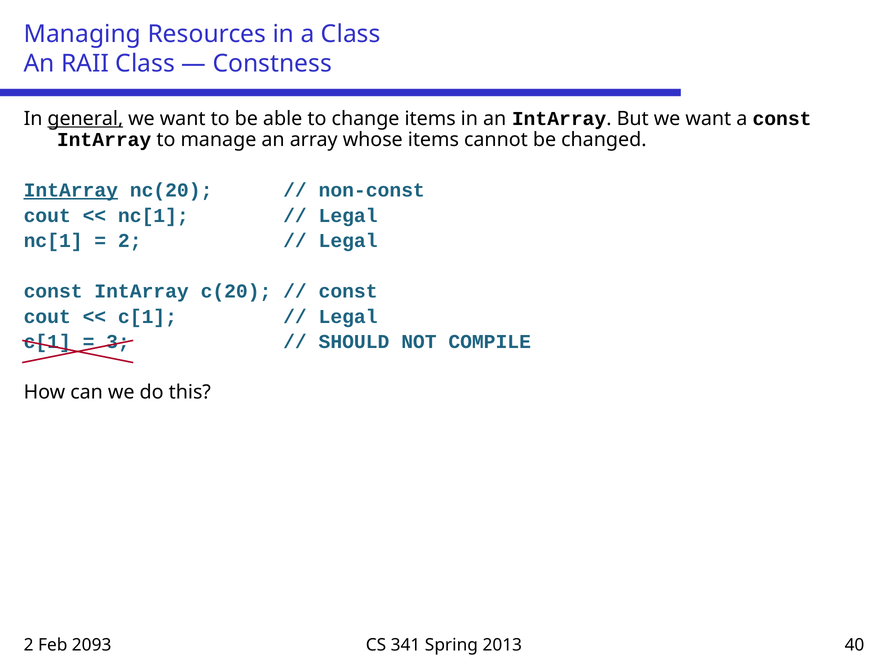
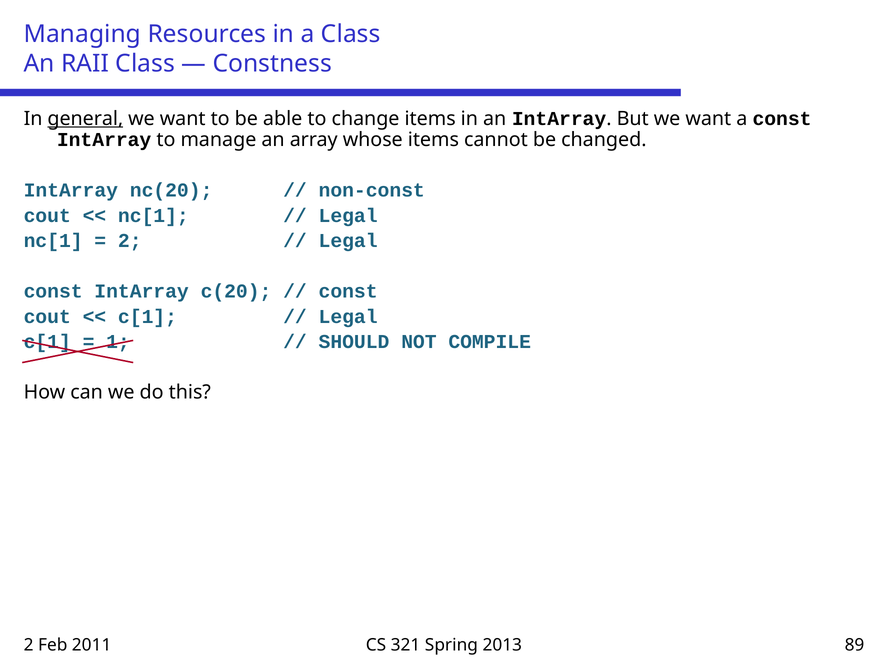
IntArray at (71, 190) underline: present -> none
3: 3 -> 1
2093: 2093 -> 2011
341: 341 -> 321
40: 40 -> 89
